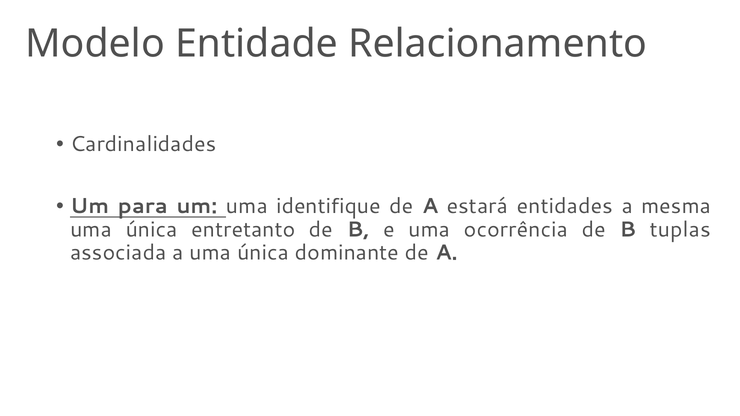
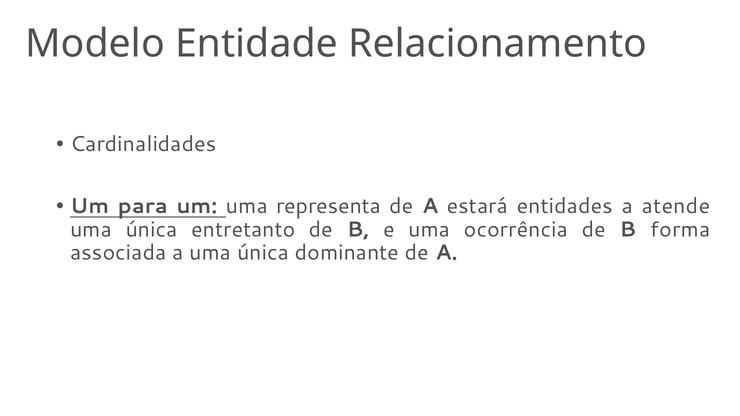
identifique: identifique -> representa
mesma: mesma -> atende
tuplas: tuplas -> forma
